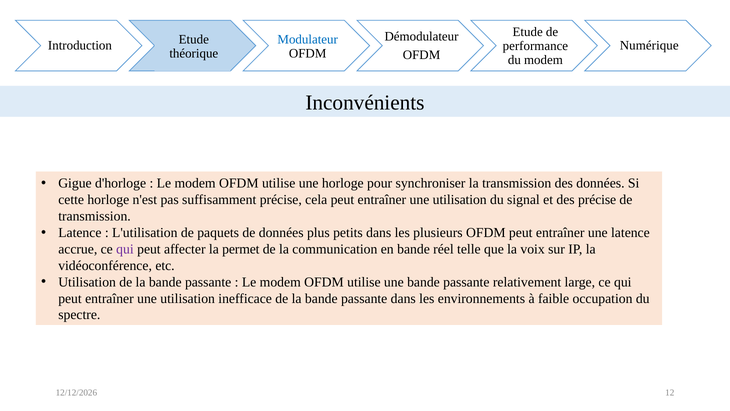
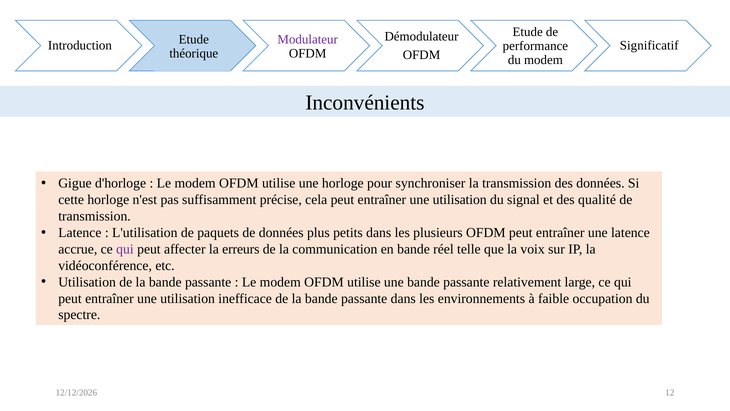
Modulateur colour: blue -> purple
Numérique: Numérique -> Significatif
des précise: précise -> qualité
permet: permet -> erreurs
